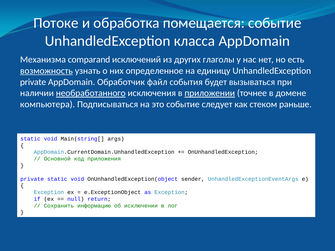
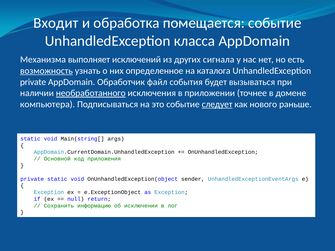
Потоке: Потоке -> Входит
comparand: comparand -> выполняет
глаголы: глаголы -> сигнала
единицу: единицу -> каталога
приложении underline: present -> none
следует underline: none -> present
стеком: стеком -> нового
